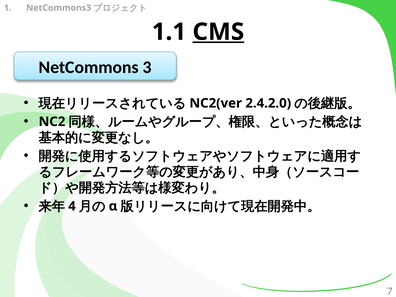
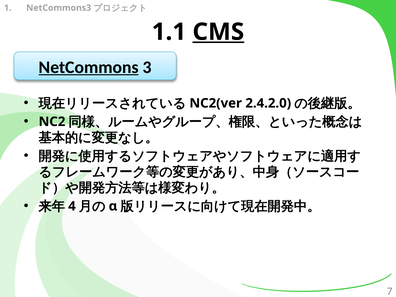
NetCommons underline: none -> present
